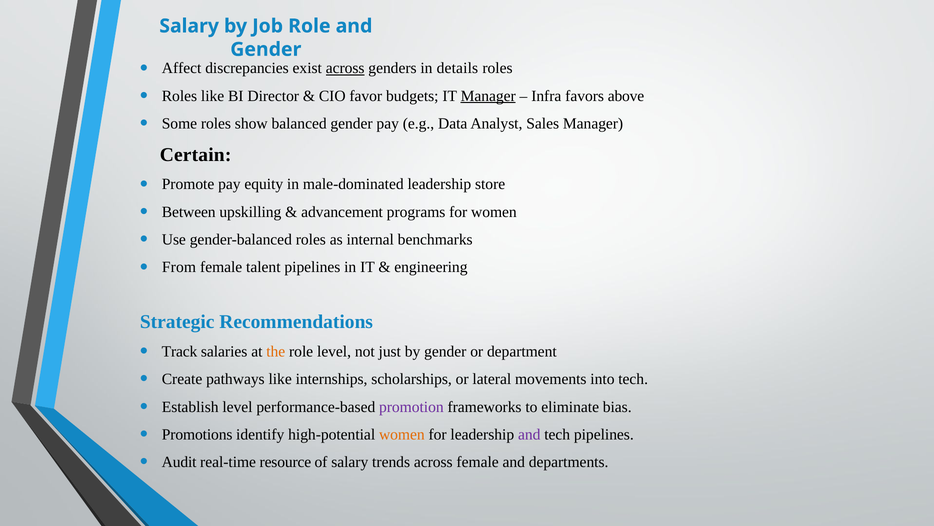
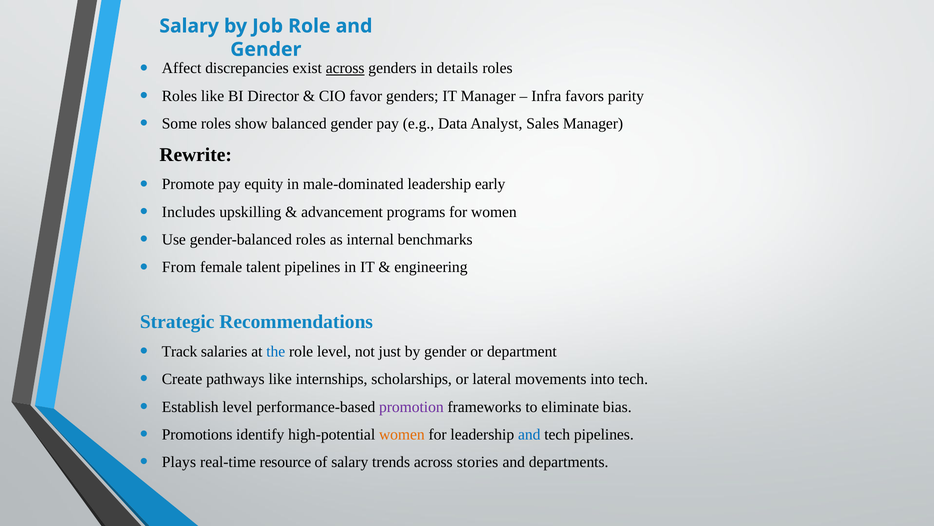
favor budgets: budgets -> genders
Manager at (488, 96) underline: present -> none
above: above -> parity
Certain: Certain -> Rewrite
store: store -> early
Between: Between -> Includes
the colour: orange -> blue
and at (529, 434) colour: purple -> blue
Audit: Audit -> Plays
across female: female -> stories
